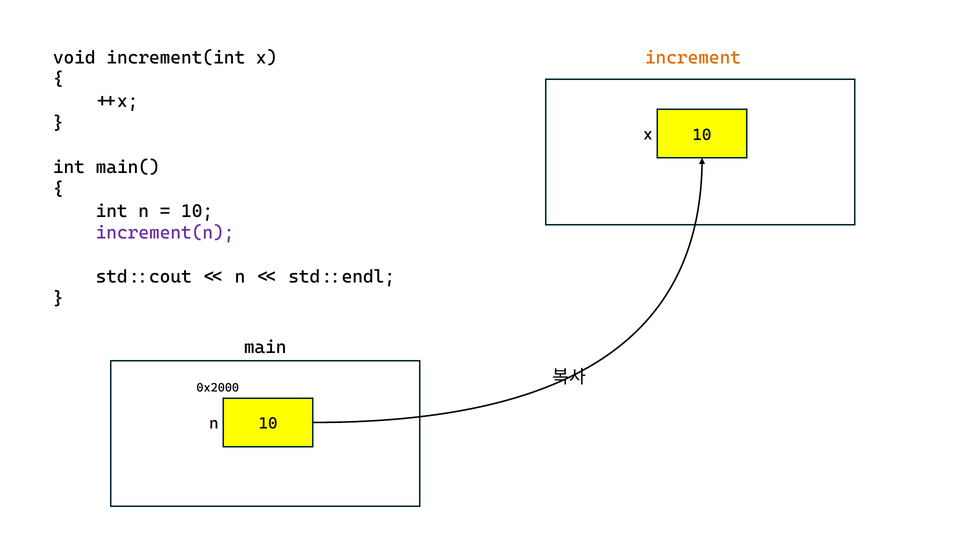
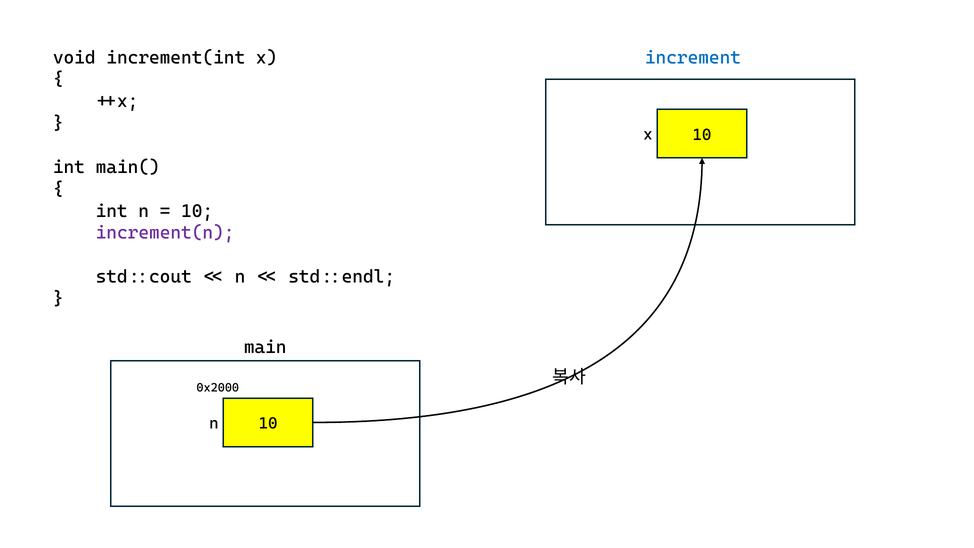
increment colour: orange -> blue
